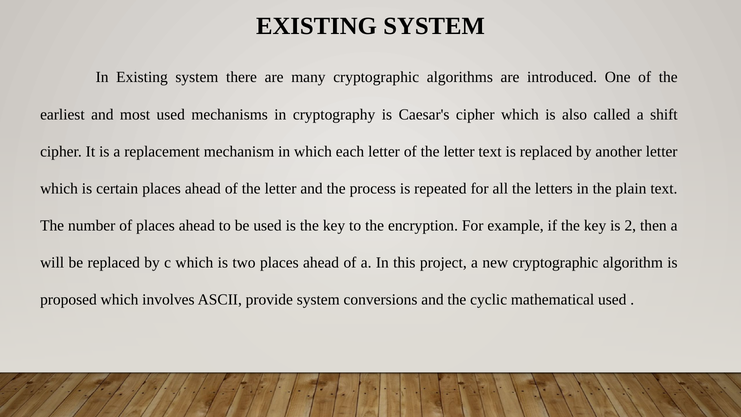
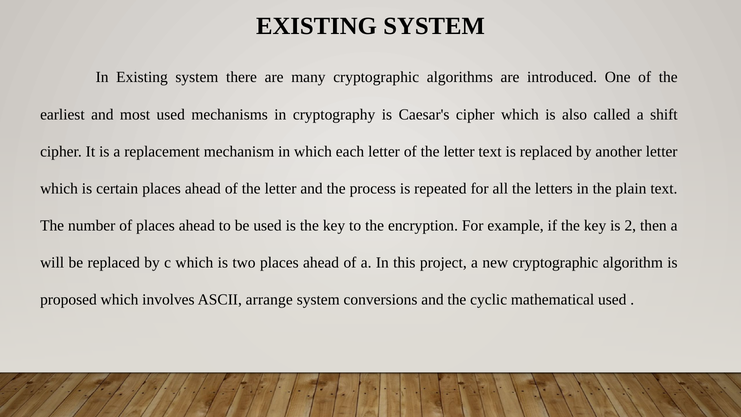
provide: provide -> arrange
